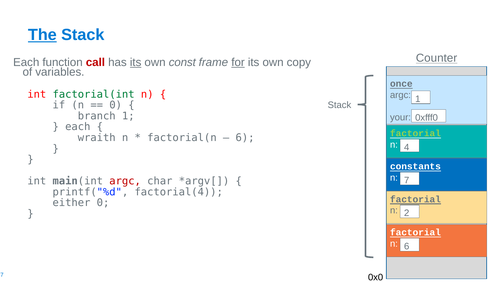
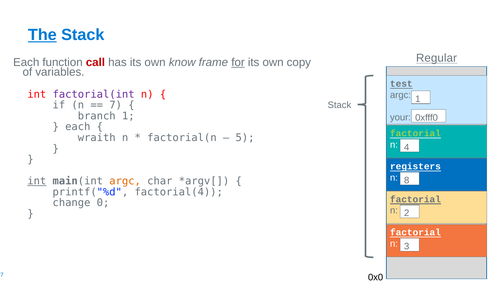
Counter: Counter -> Regular
its at (136, 62) underline: present -> none
const: const -> know
once: once -> test
factorial(int colour: green -> purple
0 at (116, 105): 0 -> 7
6 at (245, 138): 6 -> 5
constants: constants -> registers
7: 7 -> 8
int at (37, 181) underline: none -> present
argc at (125, 181) colour: red -> orange
either: either -> change
n 6: 6 -> 3
